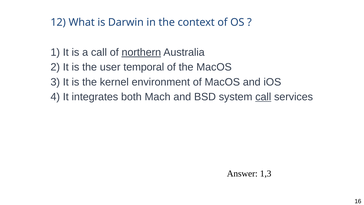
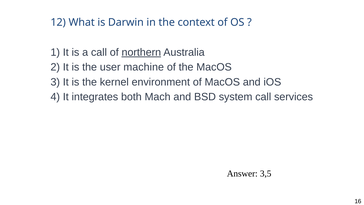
temporal: temporal -> machine
call at (263, 97) underline: present -> none
1,3: 1,3 -> 3,5
